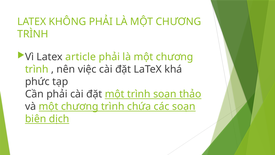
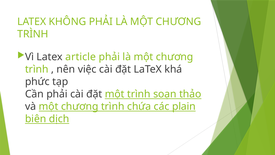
các soạn: soạn -> plain
